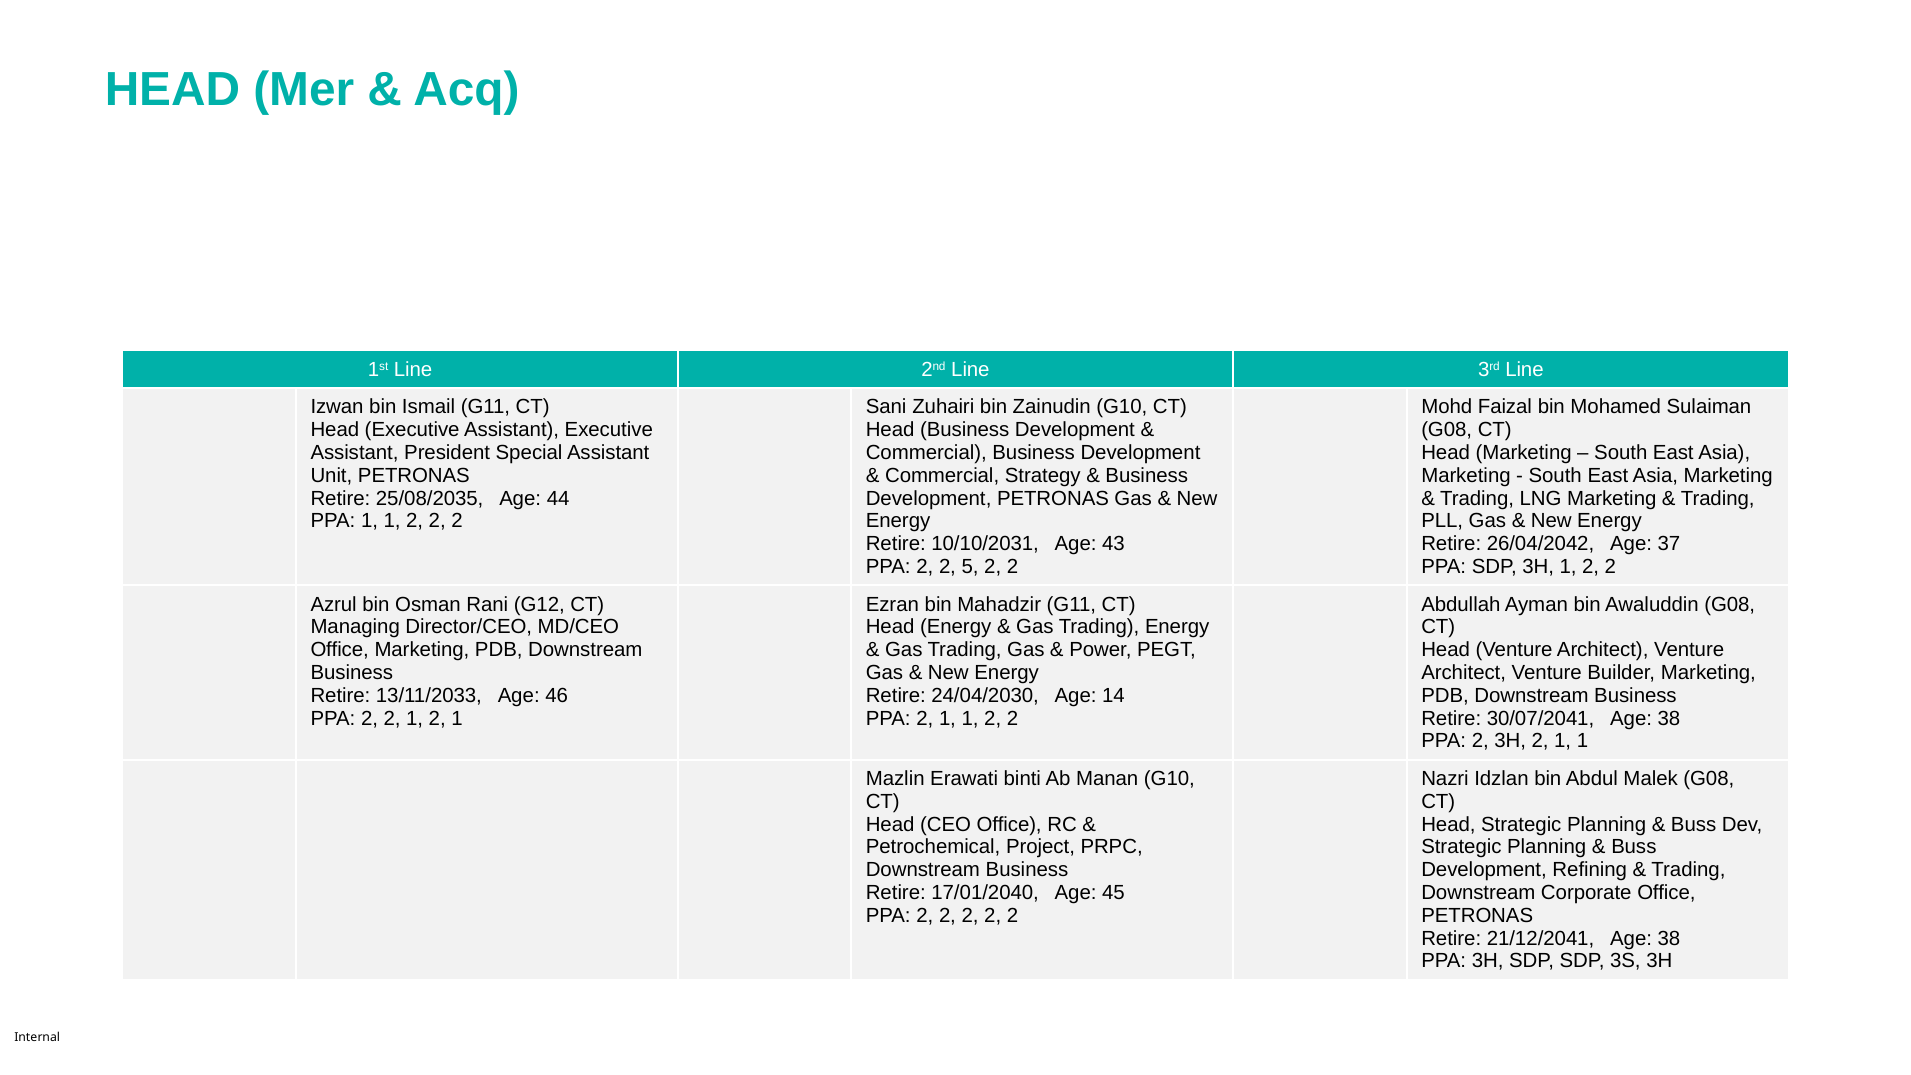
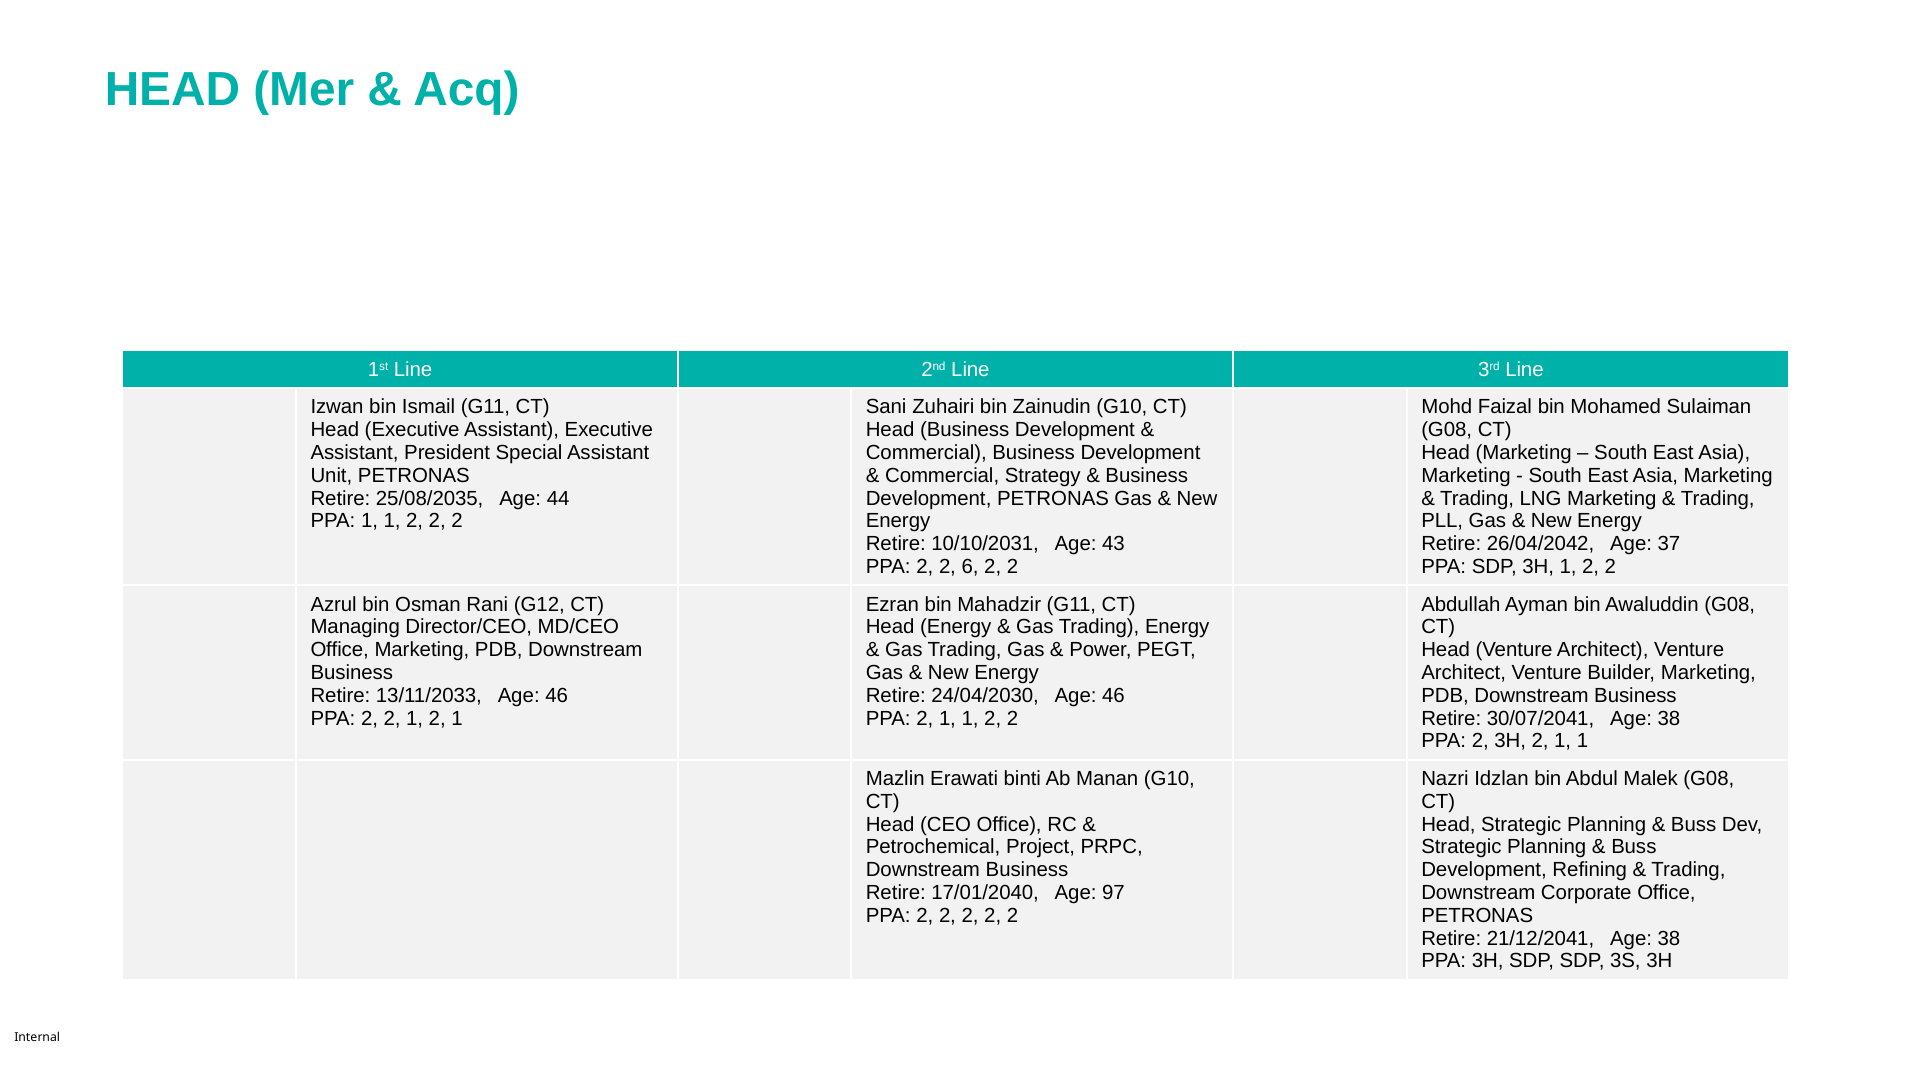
5: 5 -> 6
24/04/2030 Age 14: 14 -> 46
45: 45 -> 97
